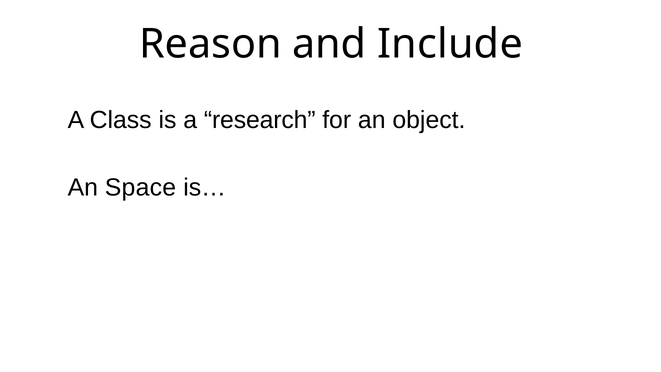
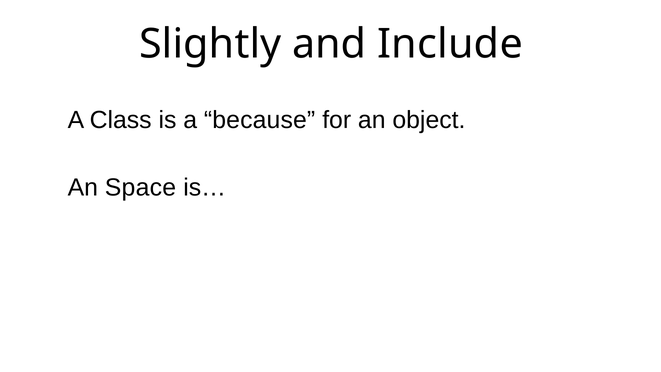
Reason: Reason -> Slightly
research: research -> because
